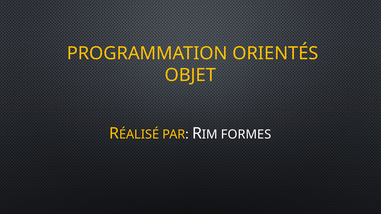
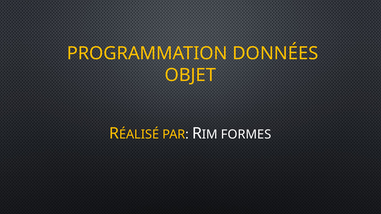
ORIENTÉS: ORIENTÉS -> DONNÉES
